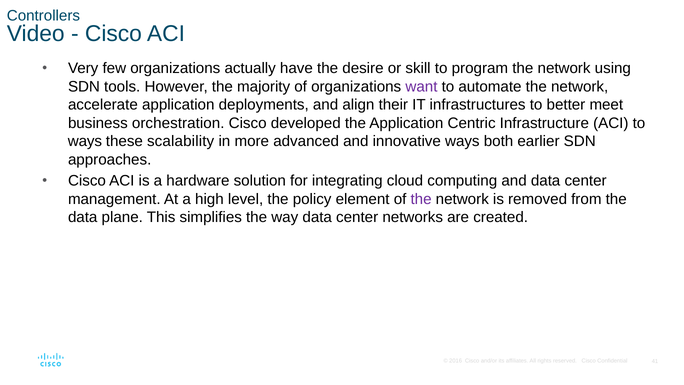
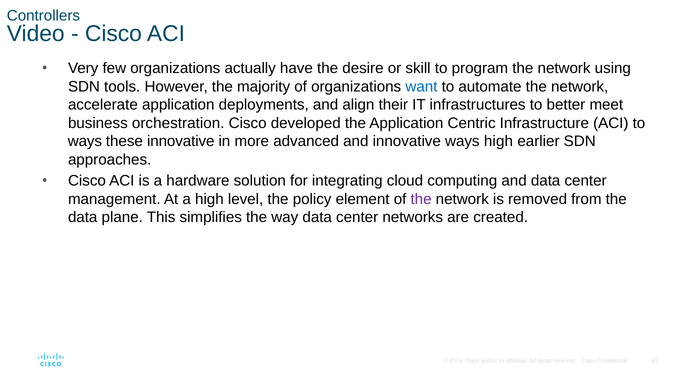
want colour: purple -> blue
these scalability: scalability -> innovative
ways both: both -> high
